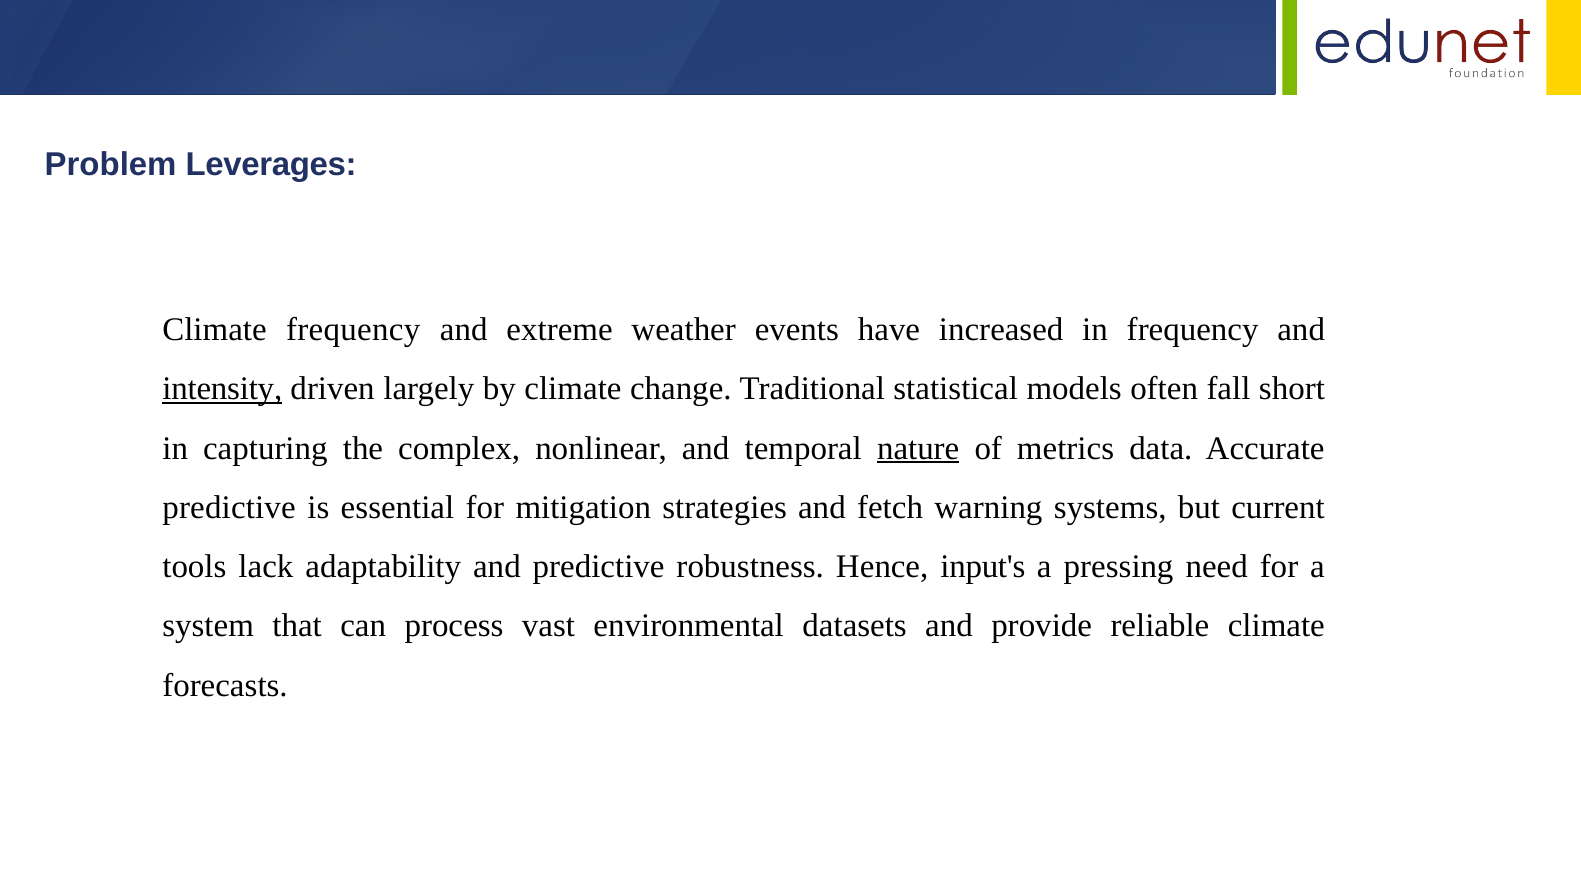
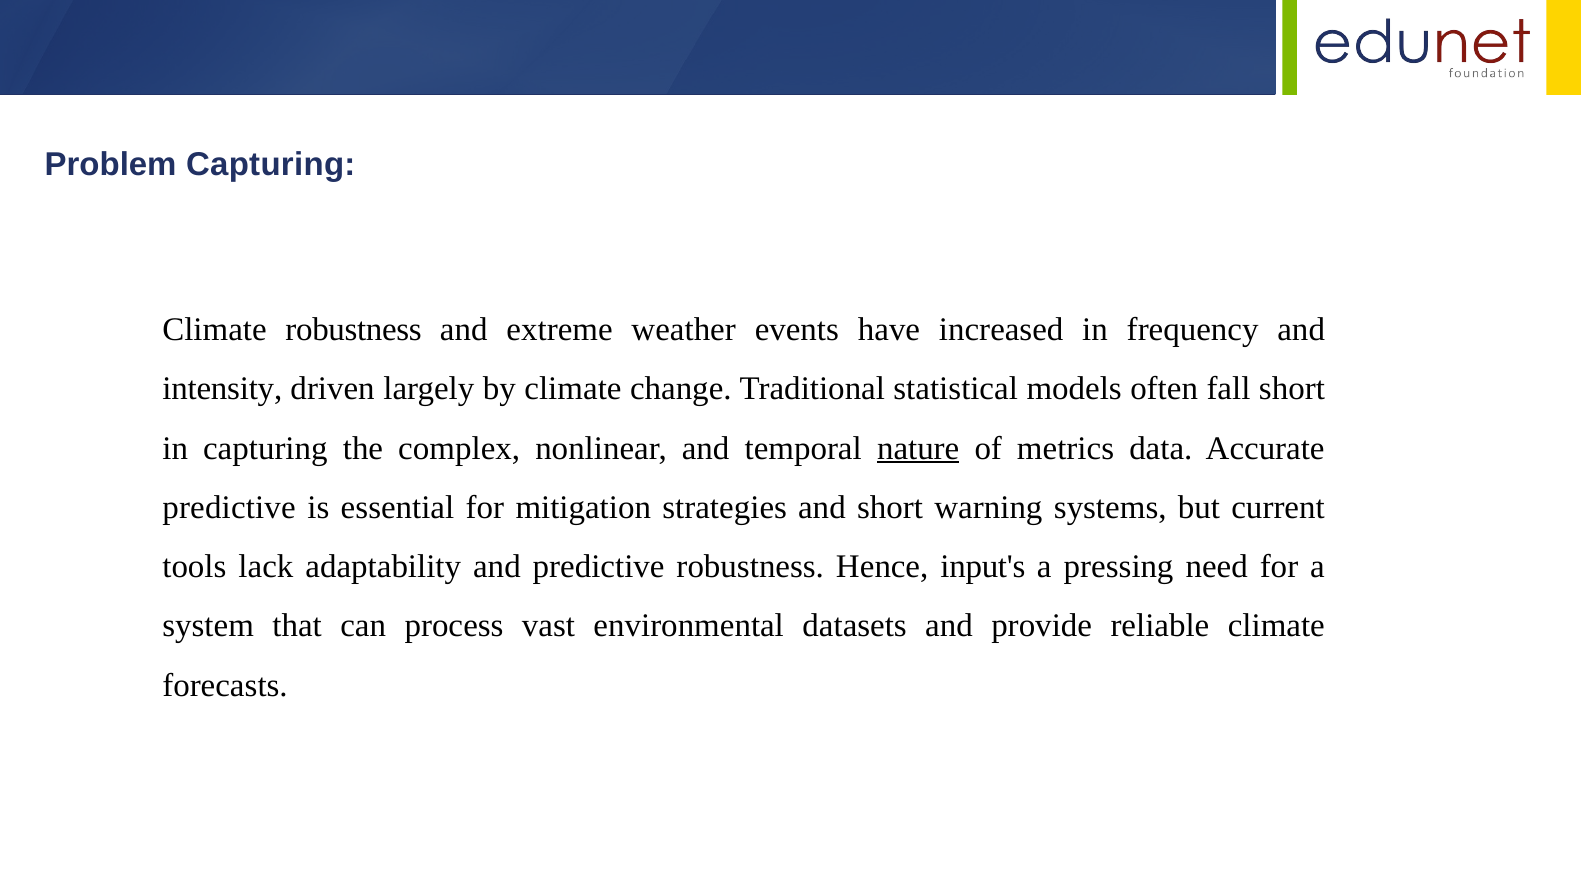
Problem Leverages: Leverages -> Capturing
Climate frequency: frequency -> robustness
intensity underline: present -> none
and fetch: fetch -> short
